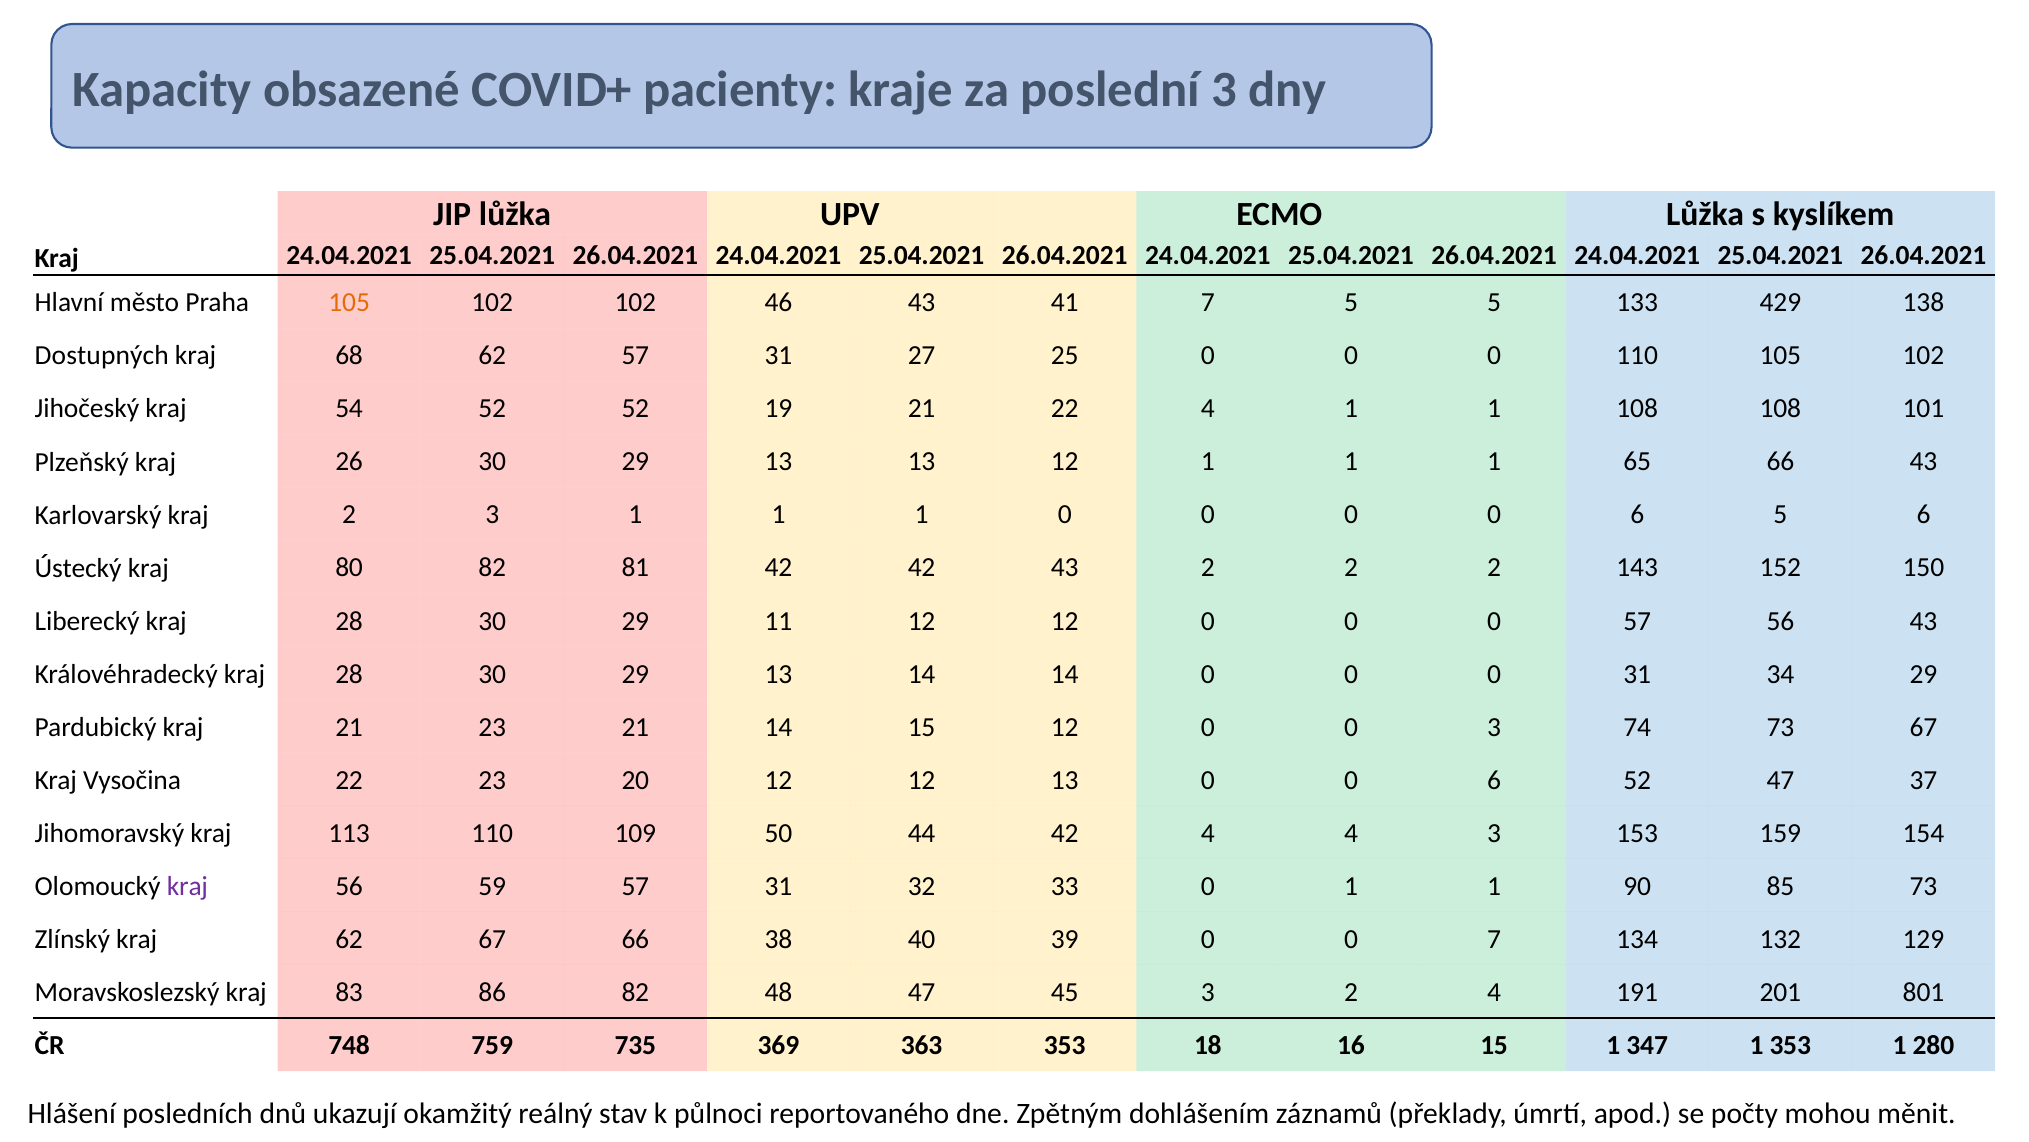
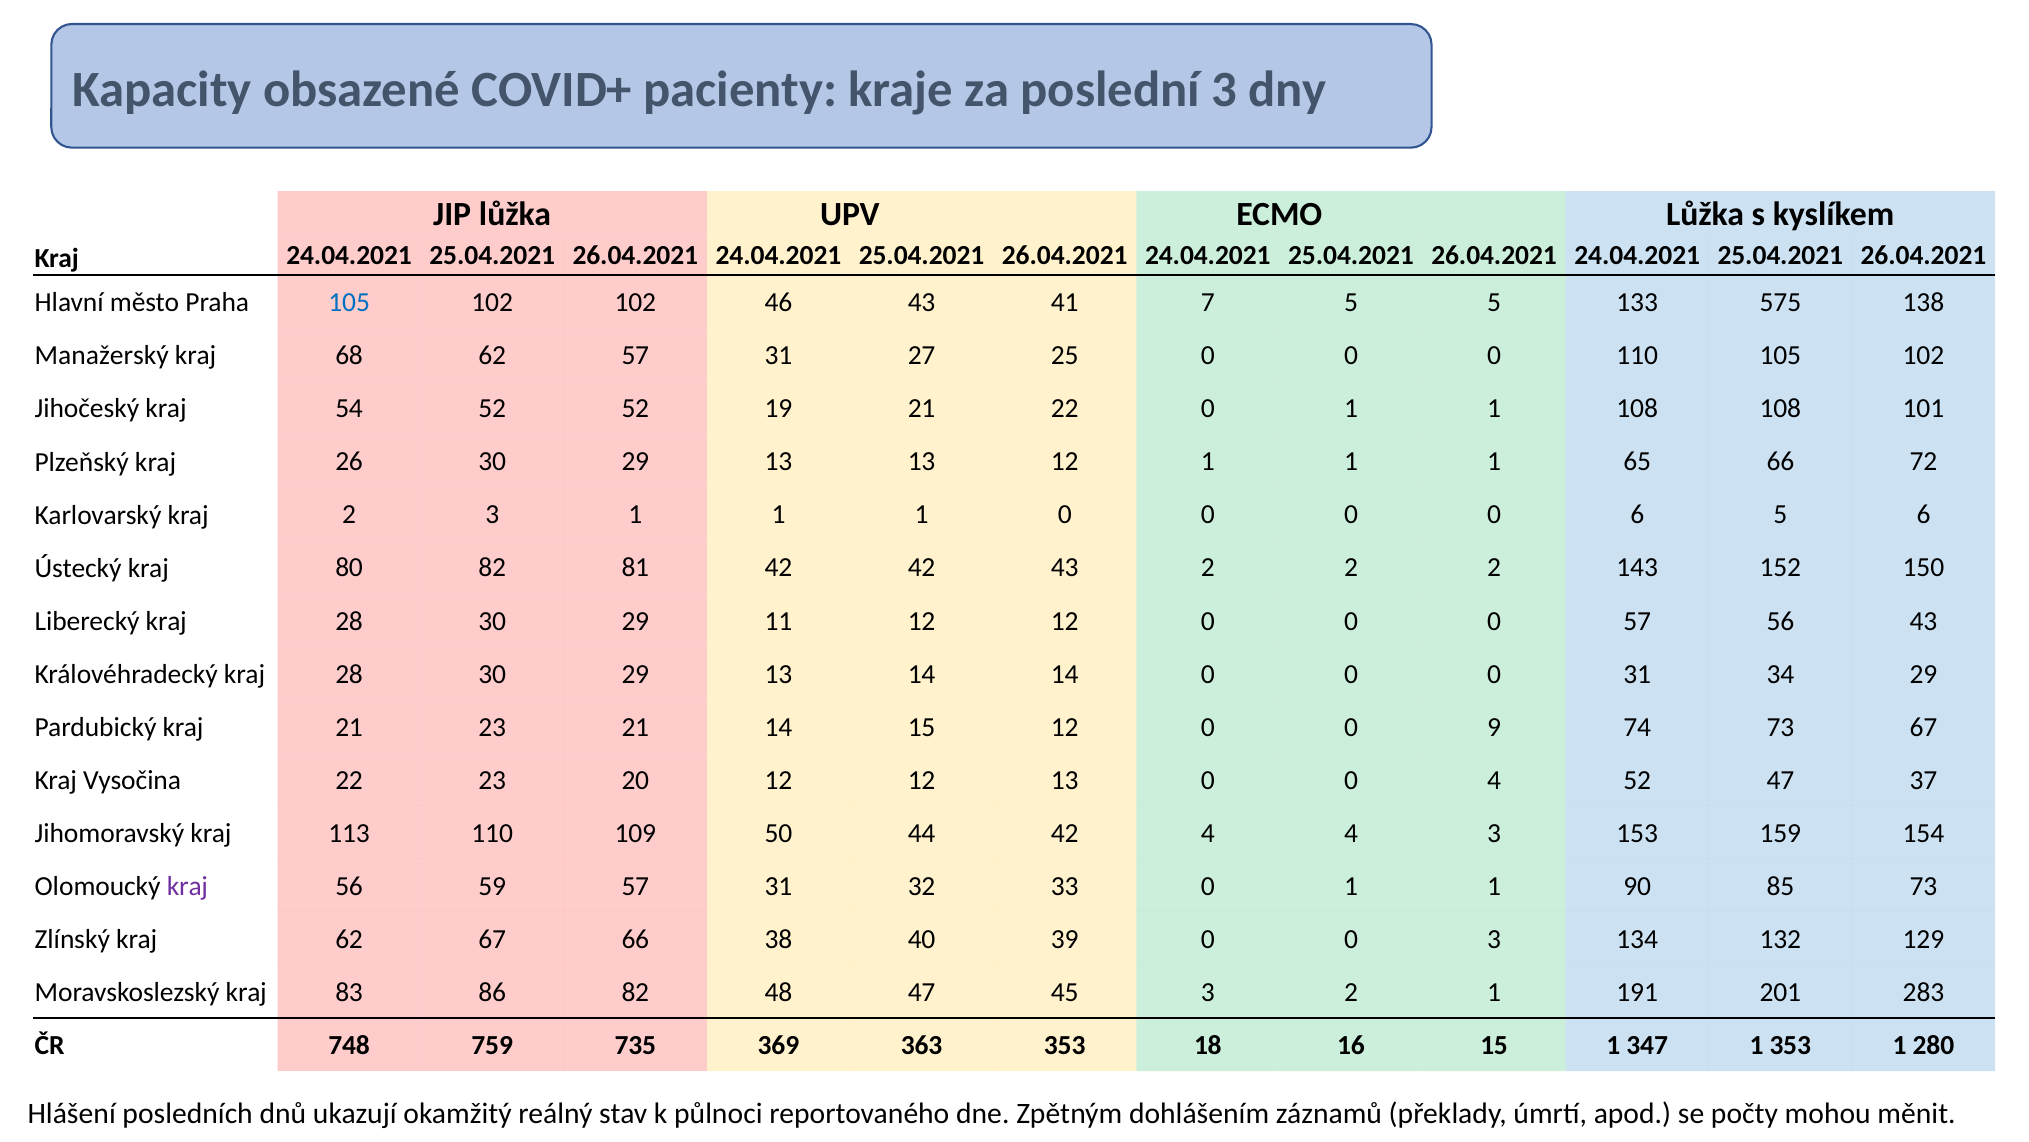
105 at (349, 302) colour: orange -> blue
429: 429 -> 575
Dostupných: Dostupných -> Manažerský
22 4: 4 -> 0
66 43: 43 -> 72
0 3: 3 -> 9
13 0 0 6: 6 -> 4
0 7: 7 -> 3
2 4: 4 -> 1
801: 801 -> 283
